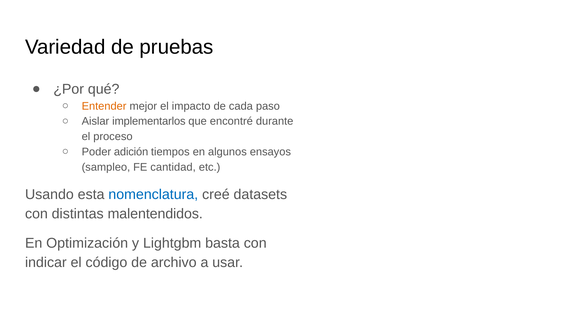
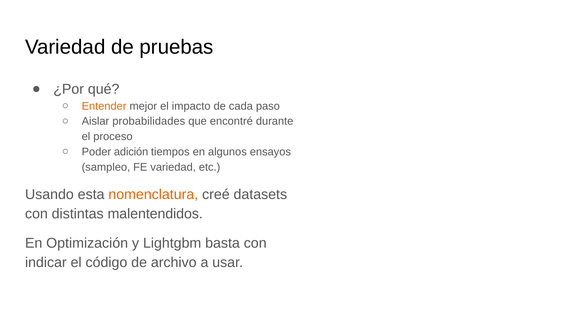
implementarlos: implementarlos -> probabilidades
FE cantidad: cantidad -> variedad
nomenclatura colour: blue -> orange
